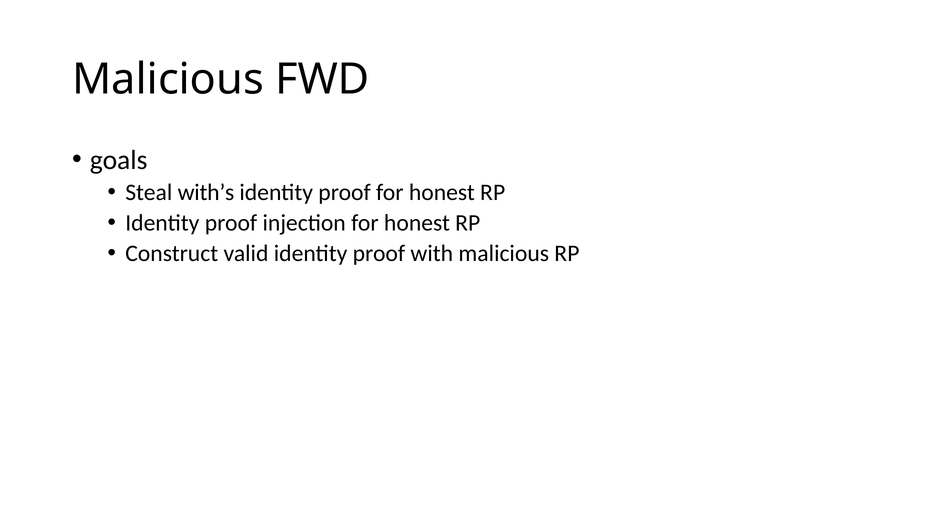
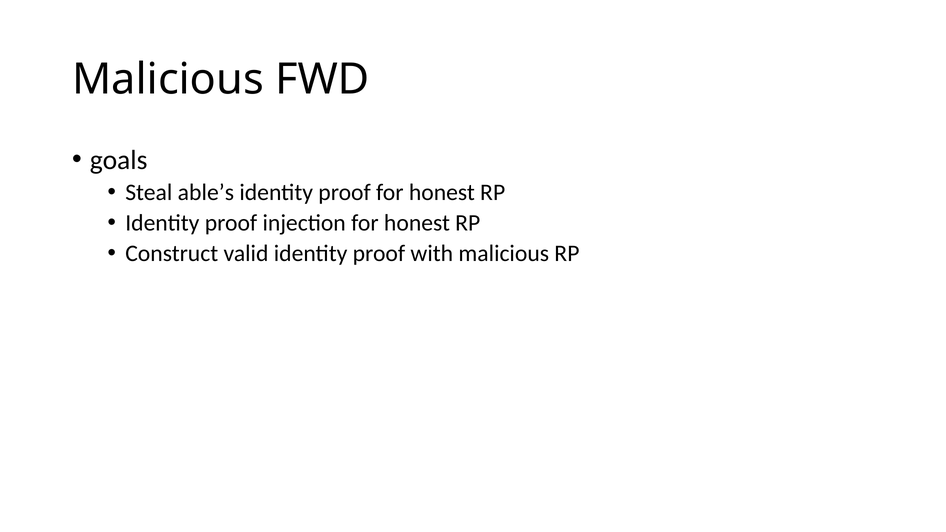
with’s: with’s -> able’s
